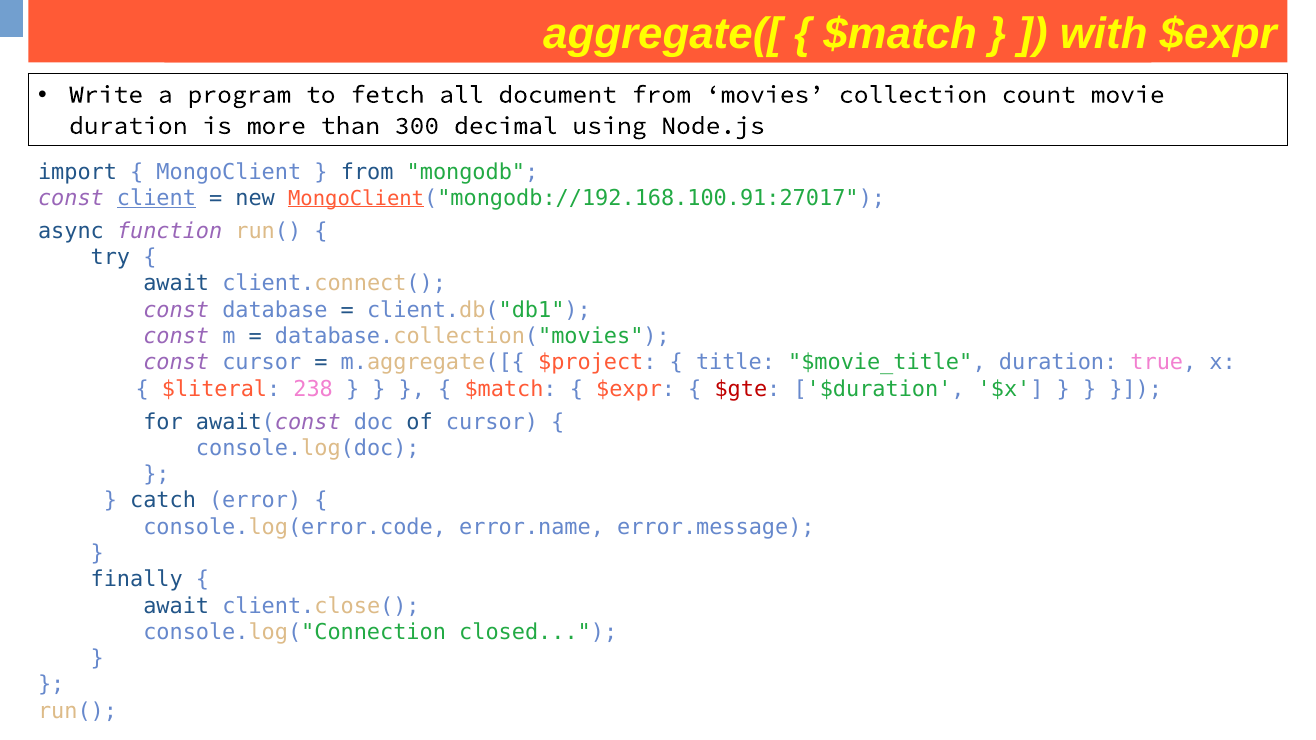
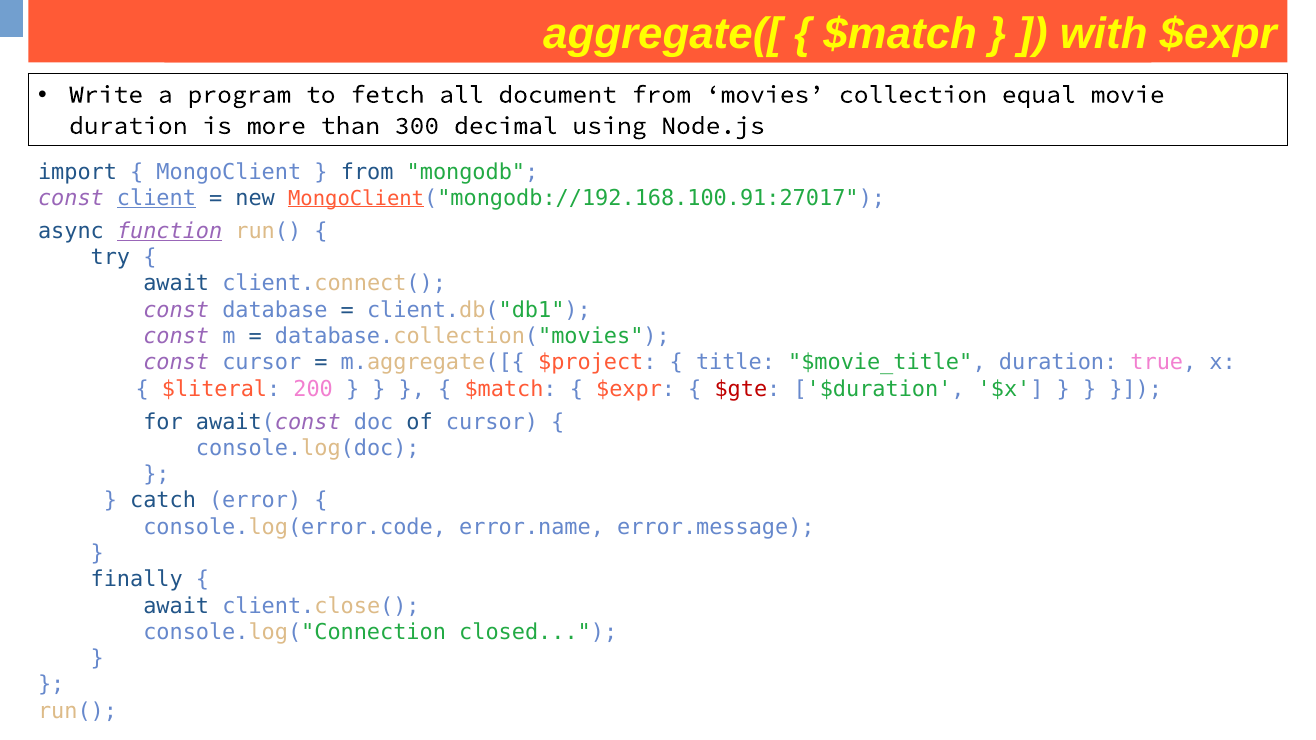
count: count -> equal
function underline: none -> present
238: 238 -> 200
